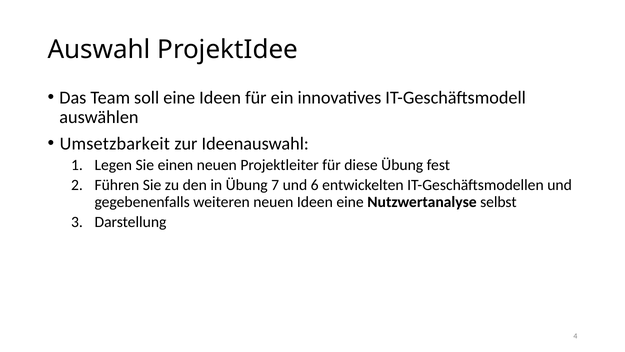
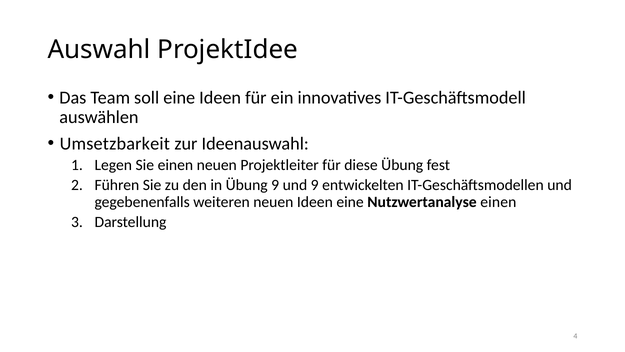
Übung 7: 7 -> 9
und 6: 6 -> 9
Nutzwertanalyse selbst: selbst -> einen
